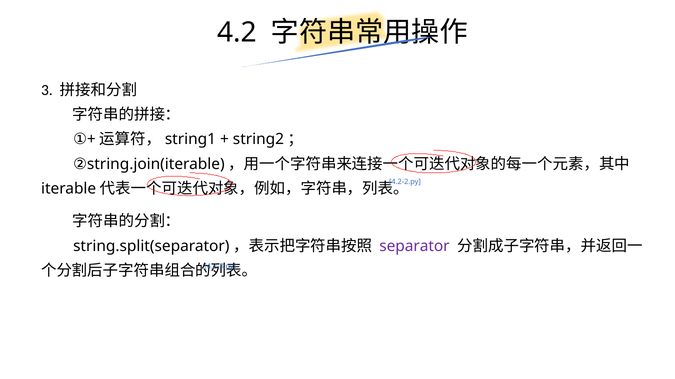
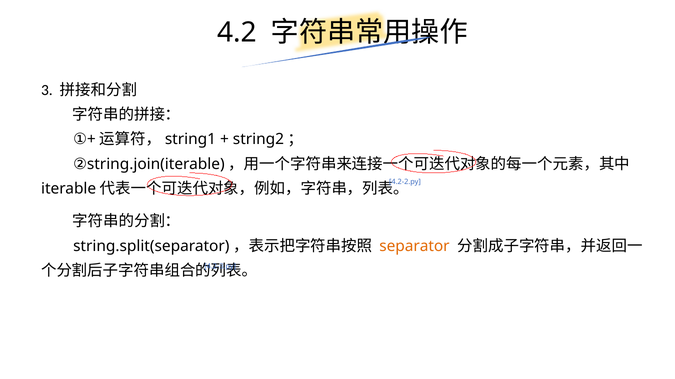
separator colour: purple -> orange
